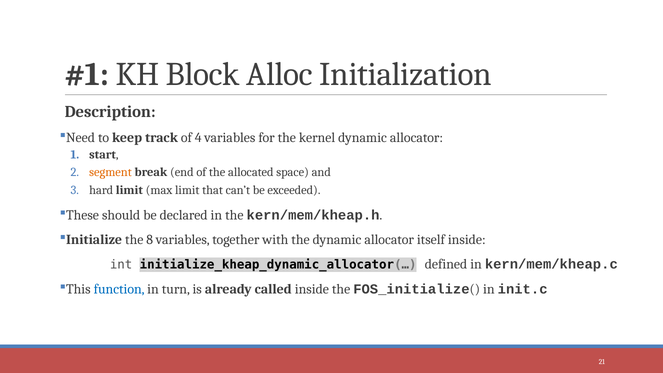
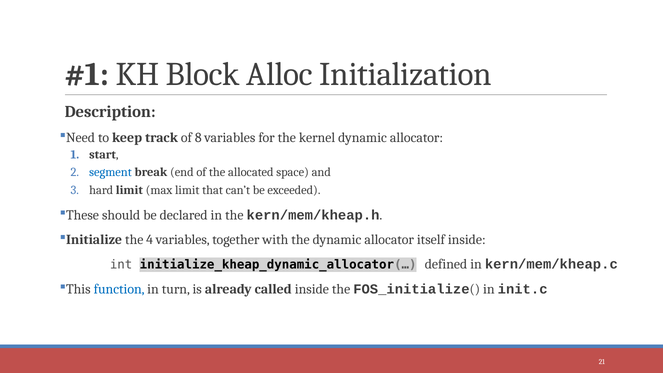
4: 4 -> 8
segment colour: orange -> blue
8: 8 -> 4
